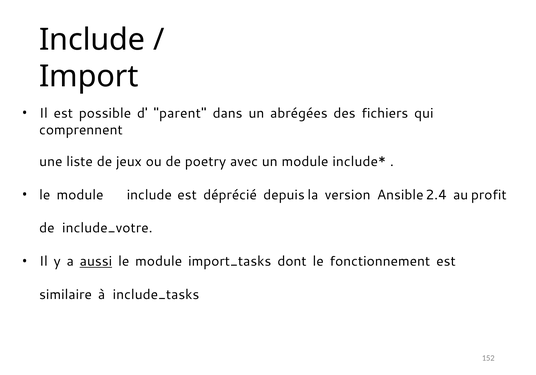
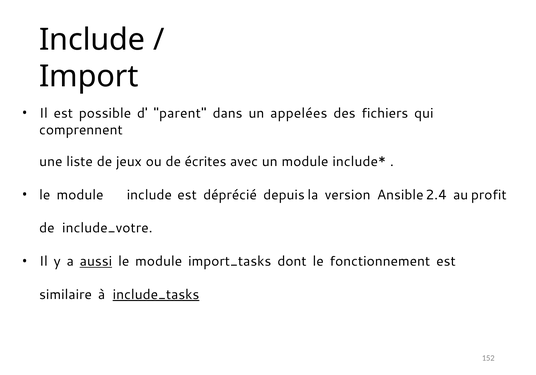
abrégées: abrégées -> appelées
poetry: poetry -> écrites
include_tasks underline: none -> present
